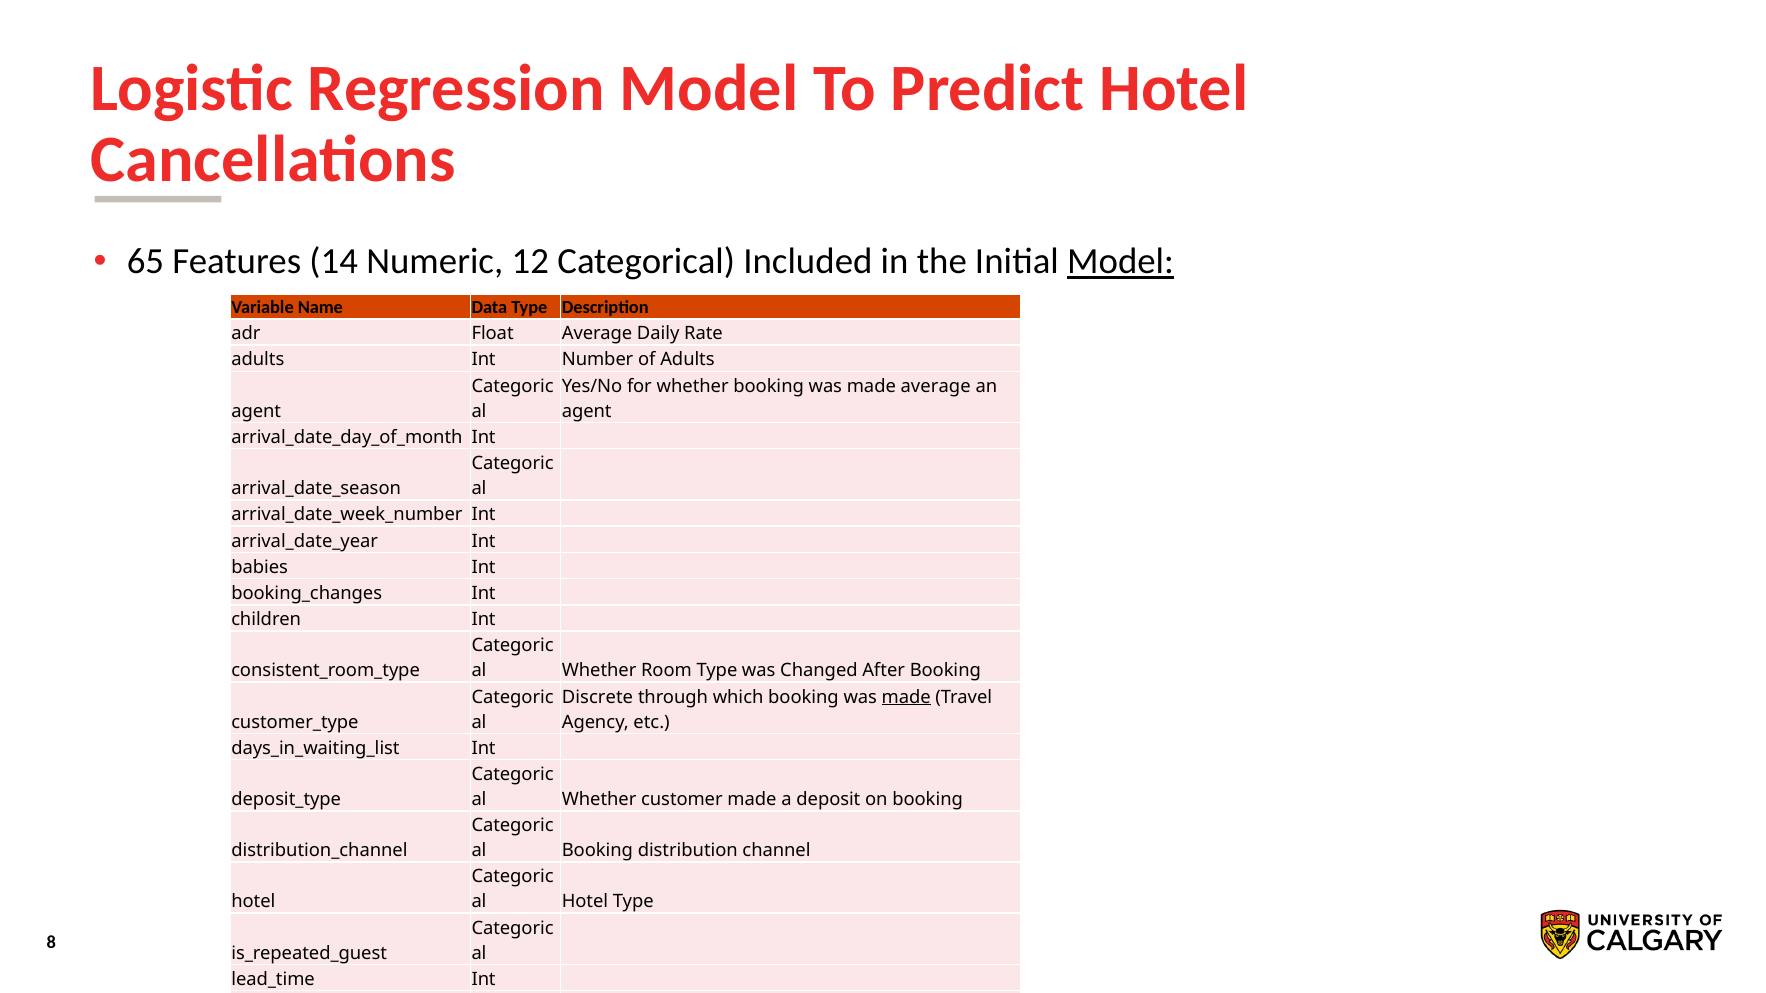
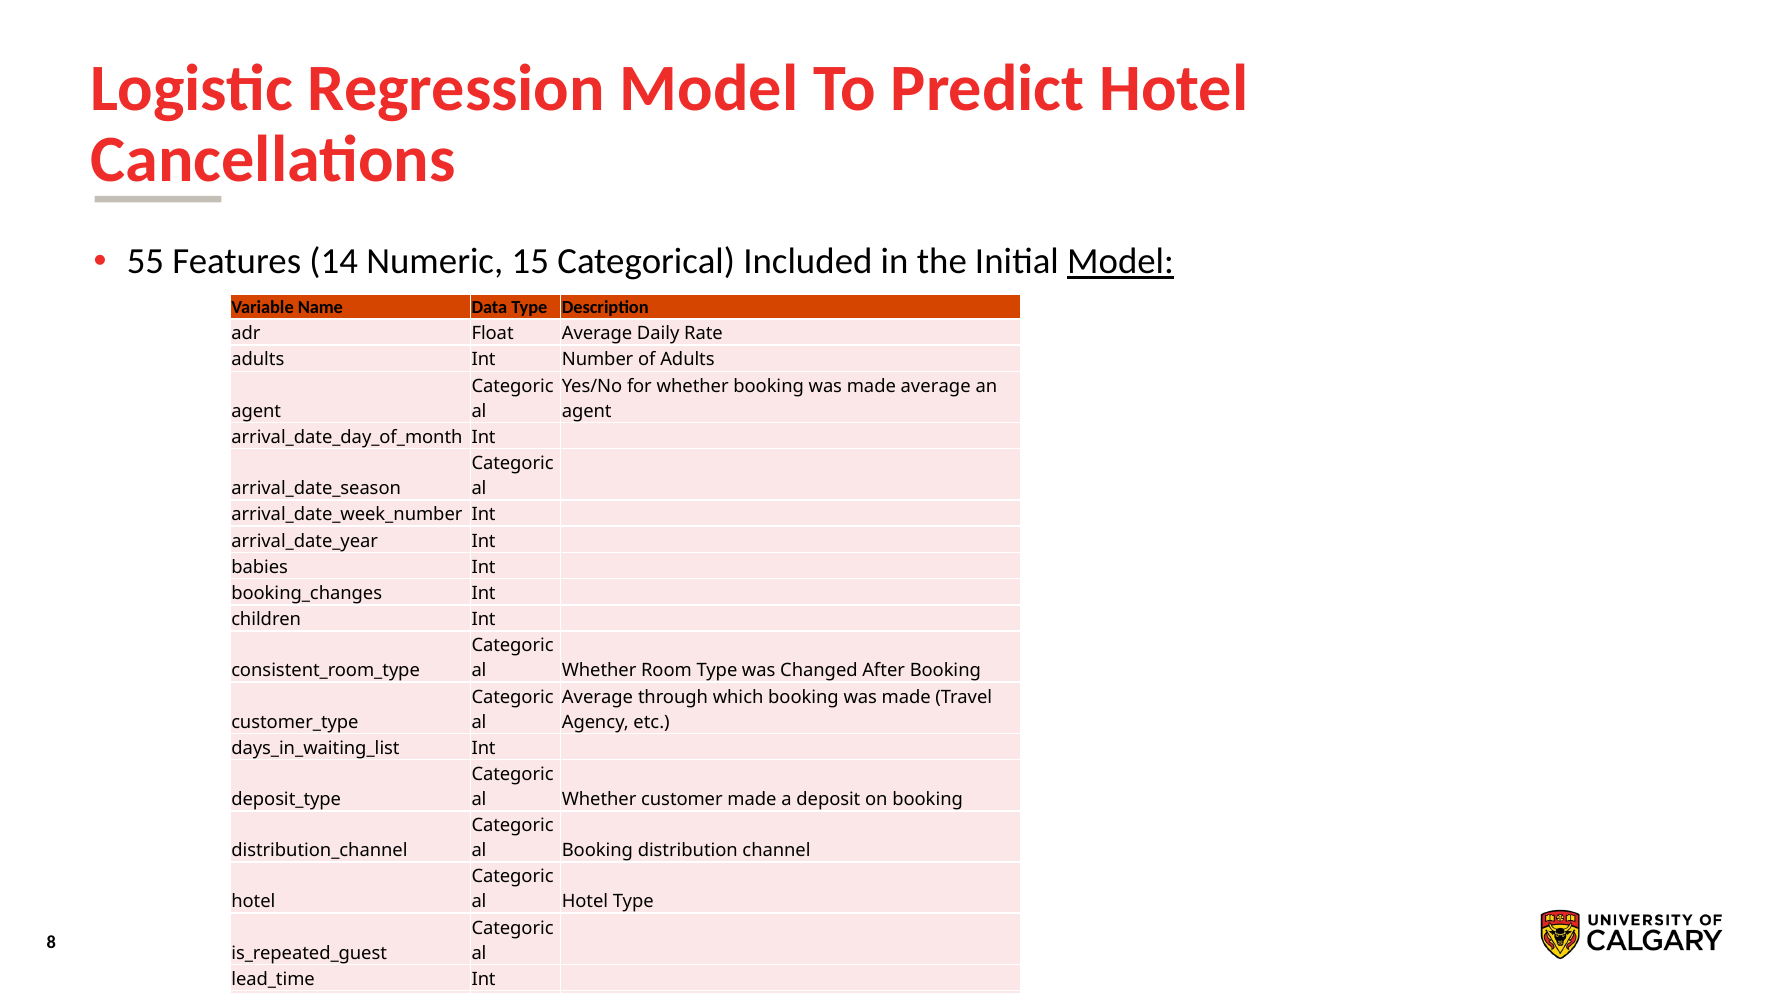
65: 65 -> 55
12: 12 -> 15
Discrete at (597, 697): Discrete -> Average
made at (906, 697) underline: present -> none
